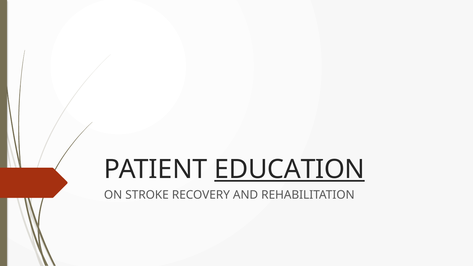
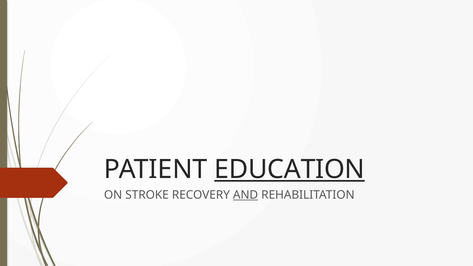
AND underline: none -> present
